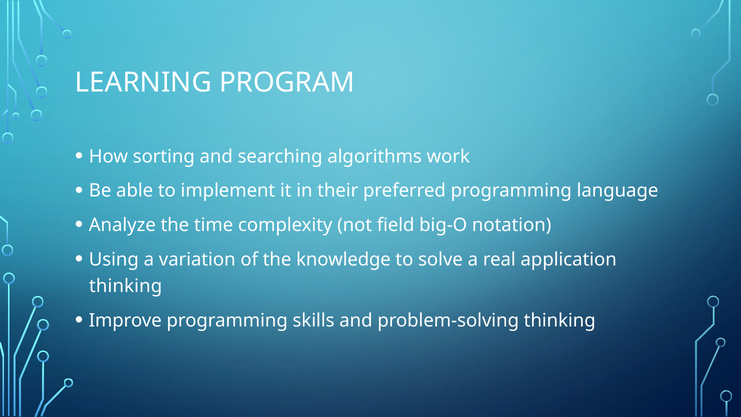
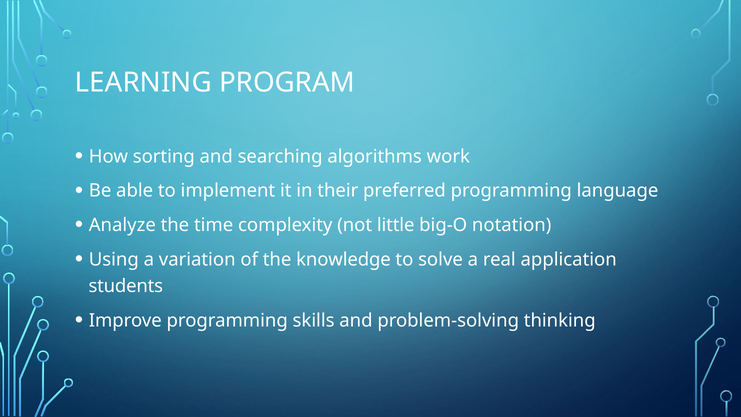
field: field -> little
thinking at (126, 286): thinking -> students
